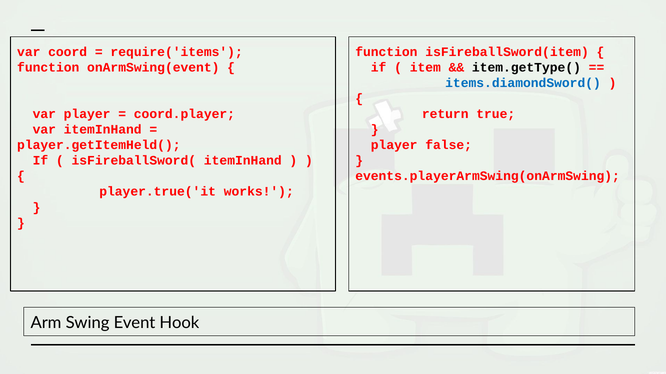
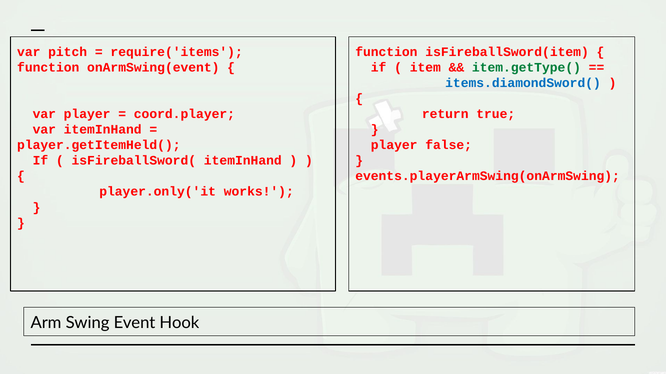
coord: coord -> pitch
item.getType( colour: black -> green
player.true('it: player.true('it -> player.only('it
